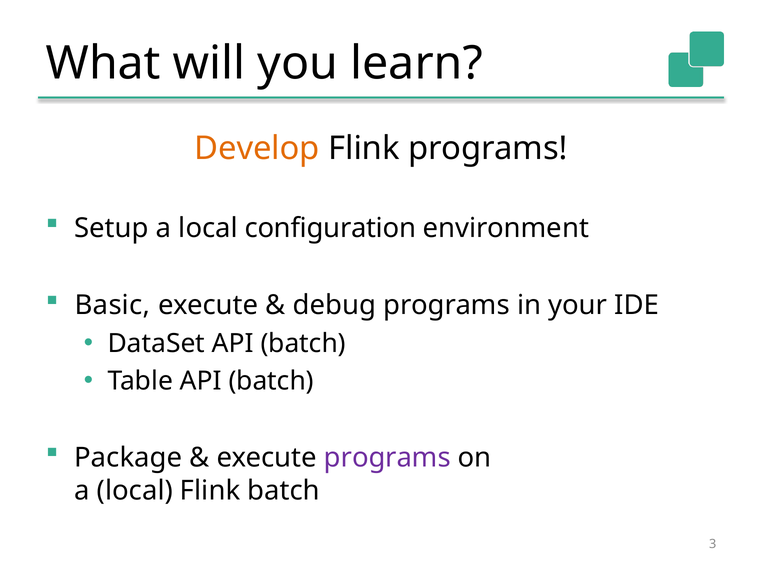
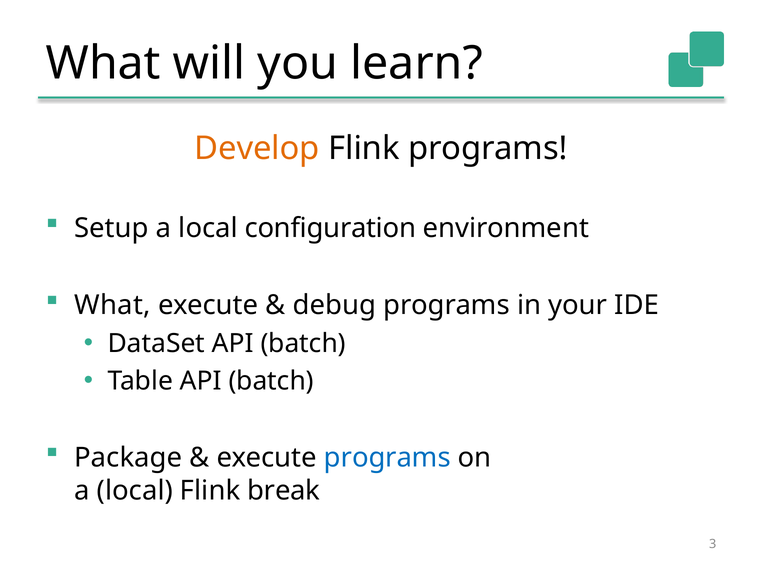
Basic at (112, 306): Basic -> What
programs at (387, 458) colour: purple -> blue
Flink batch: batch -> break
